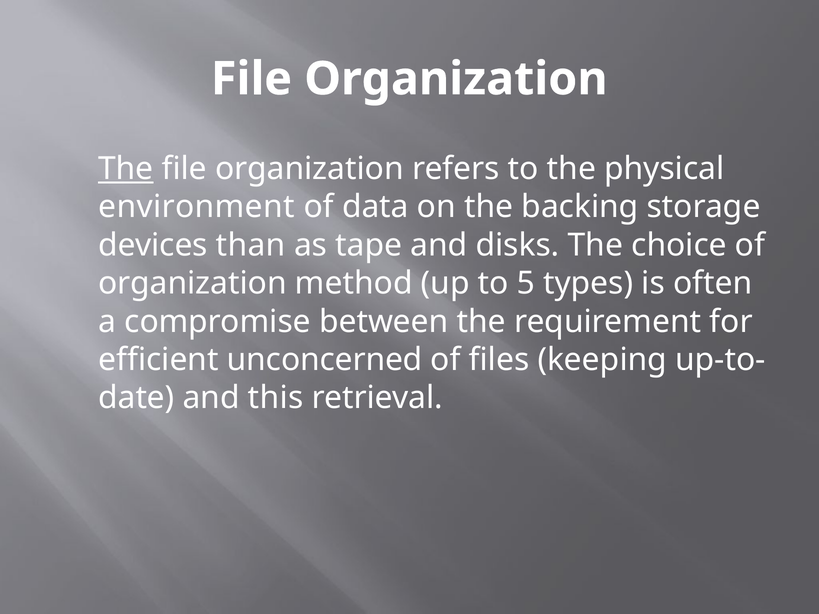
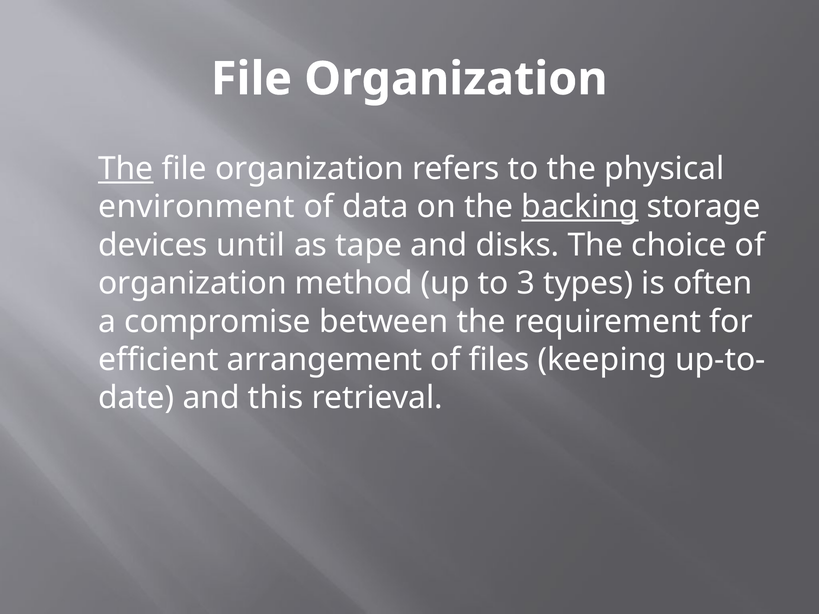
backing underline: none -> present
than: than -> until
5: 5 -> 3
unconcerned: unconcerned -> arrangement
